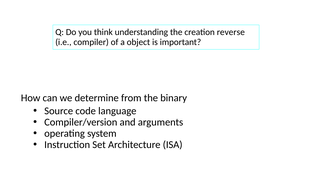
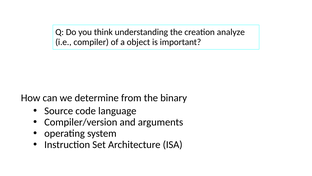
reverse: reverse -> analyze
